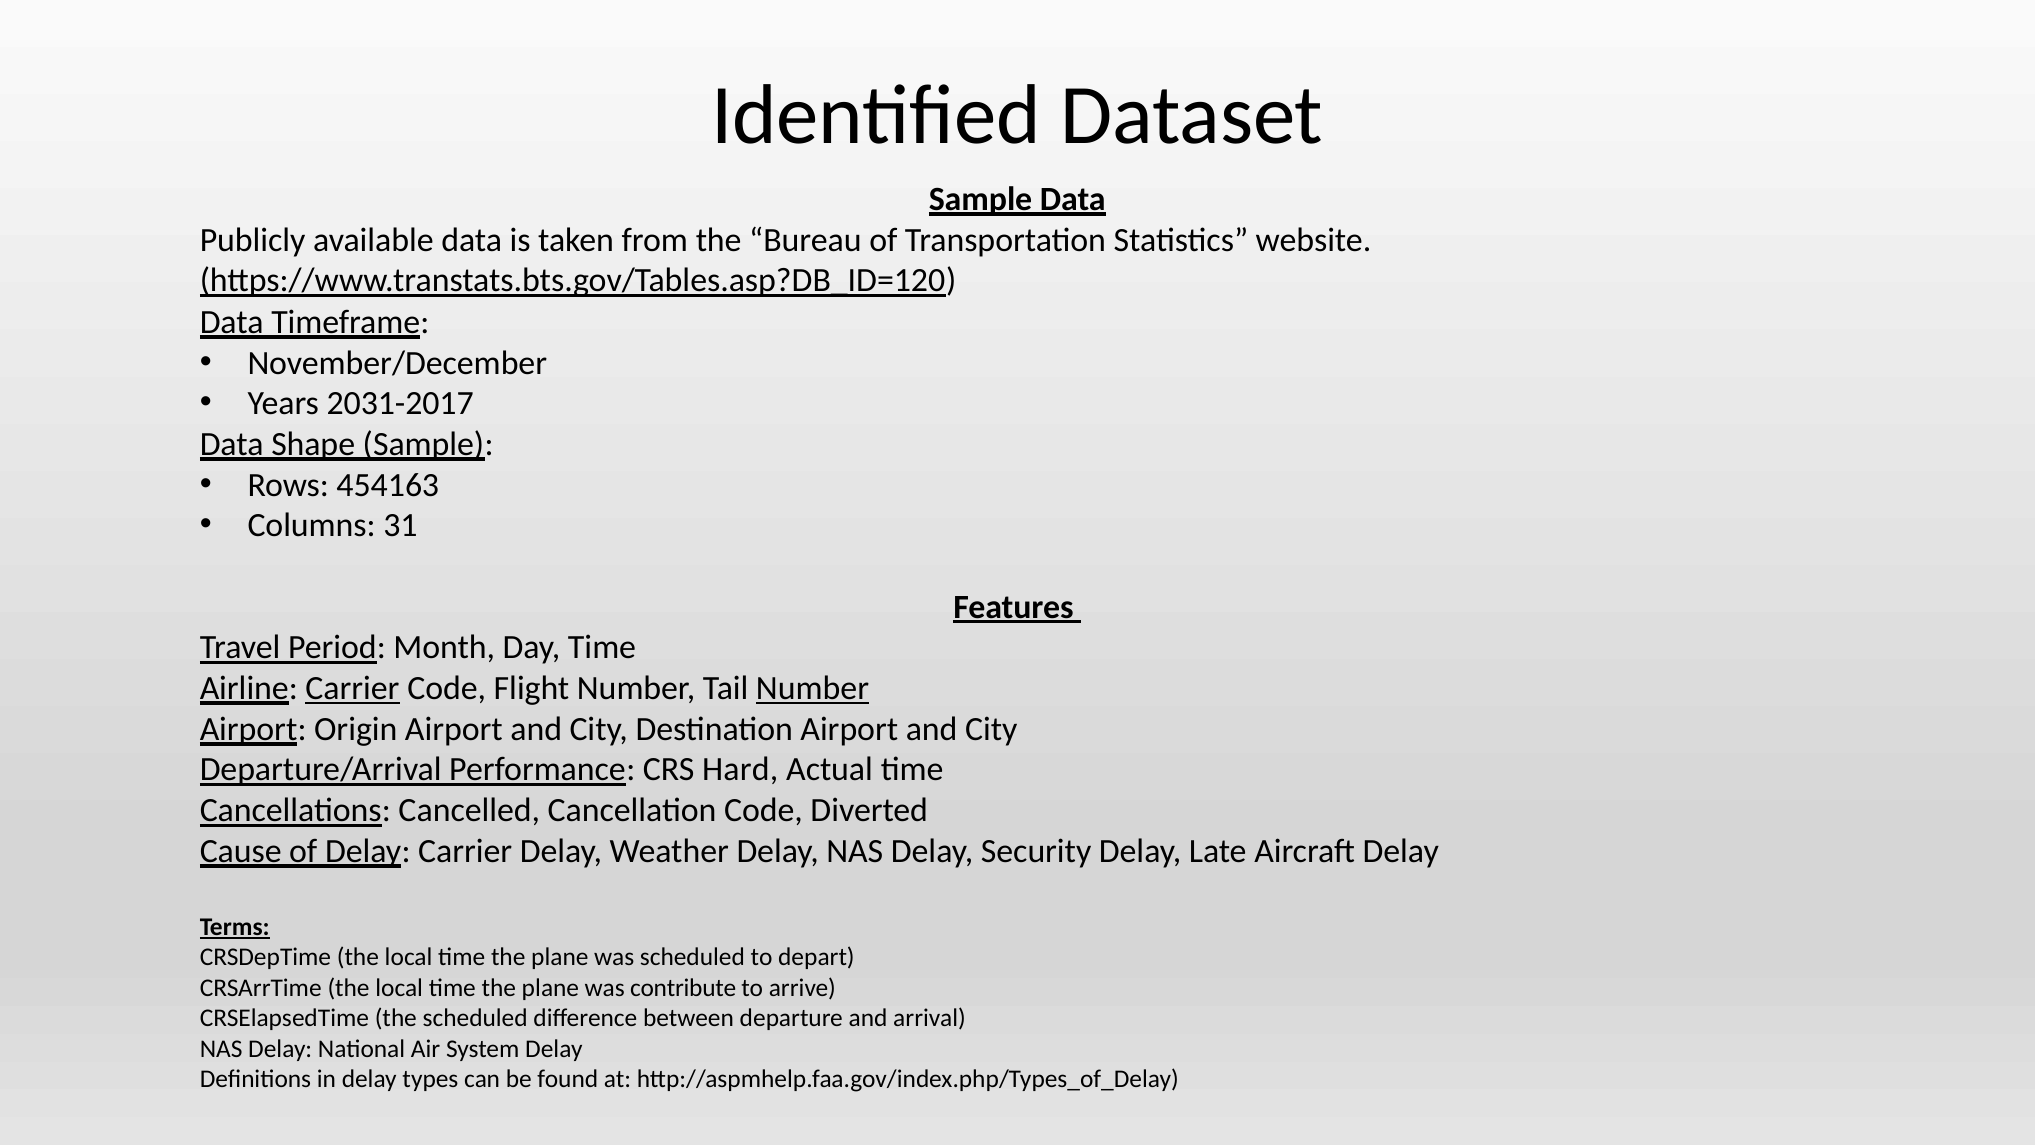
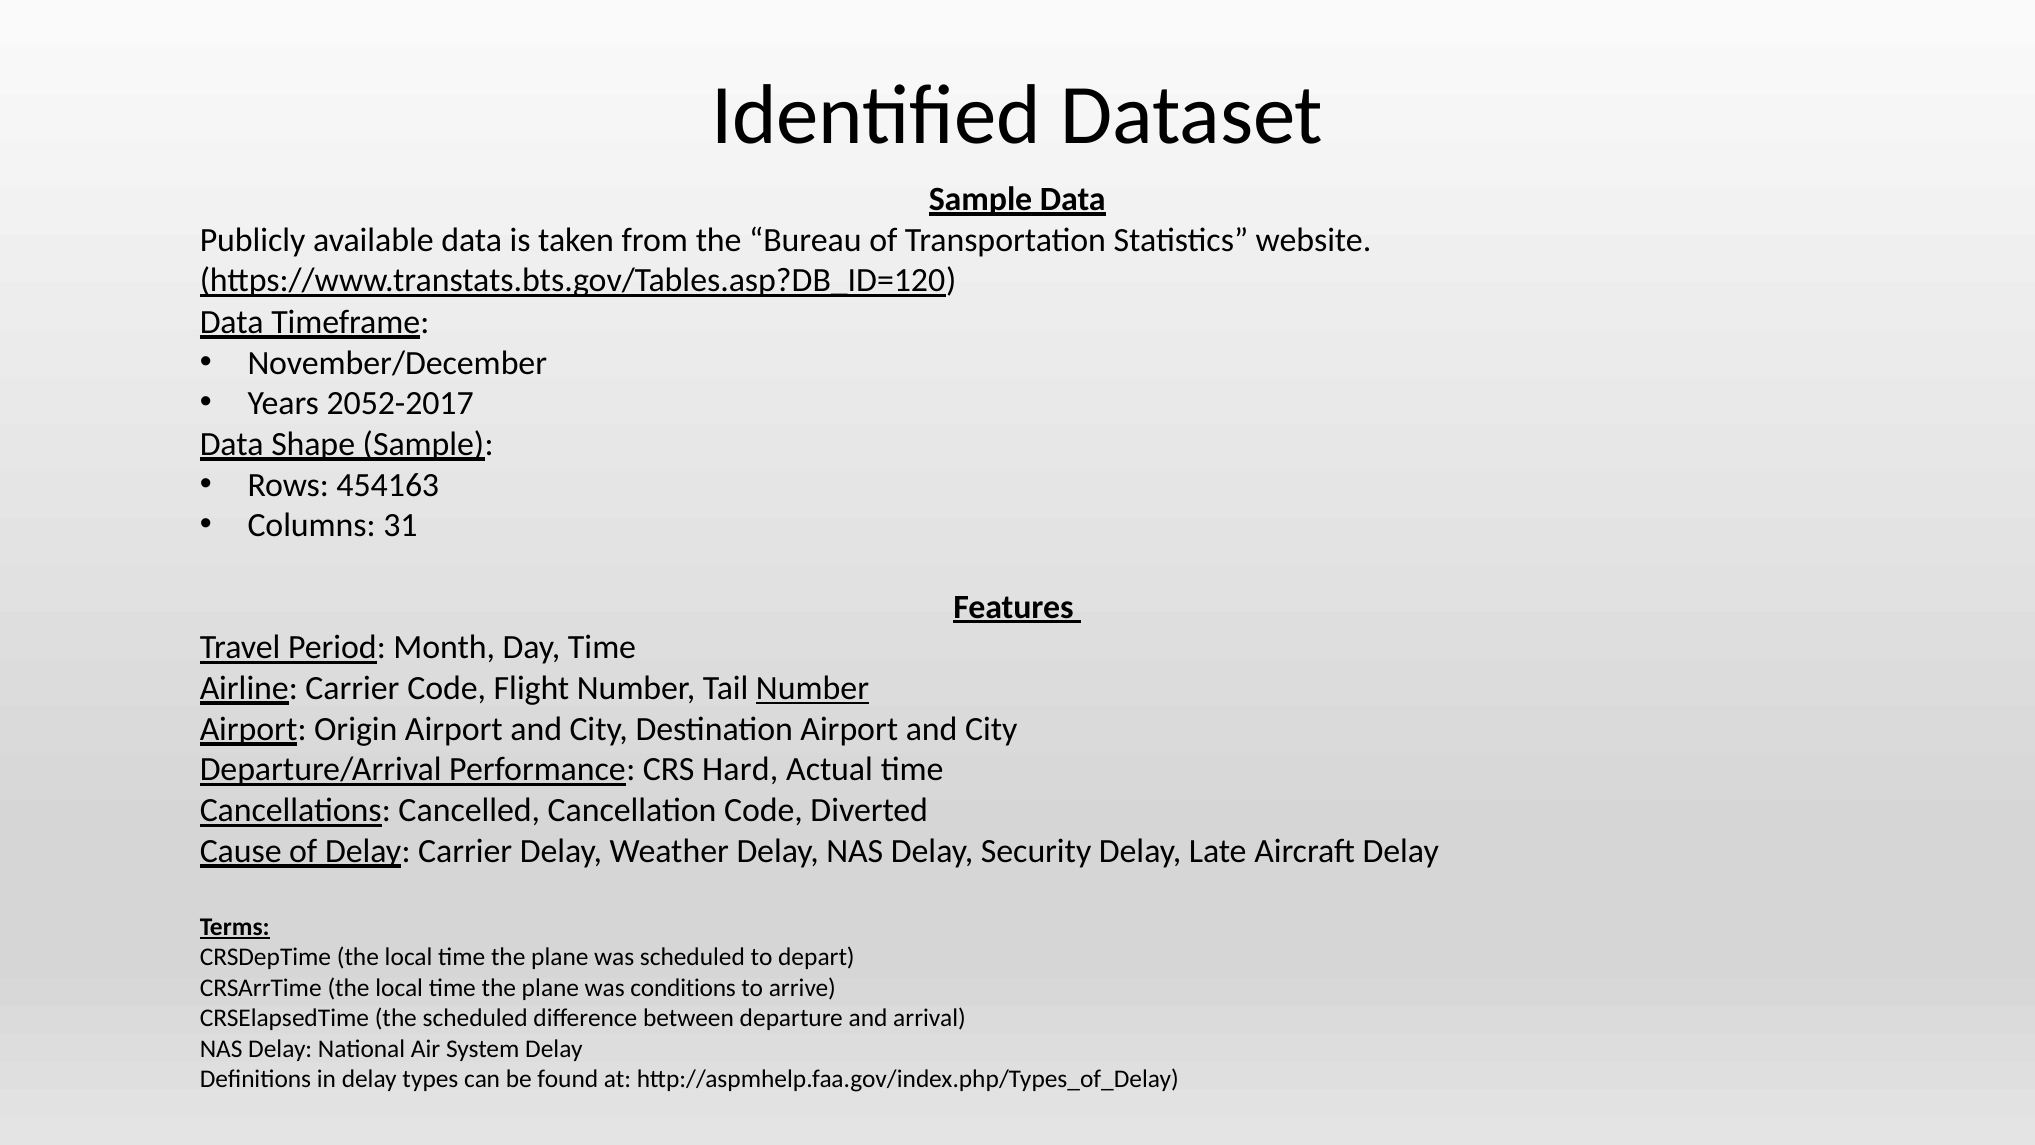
2031-2017: 2031-2017 -> 2052-2017
Carrier at (352, 688) underline: present -> none
contribute: contribute -> conditions
